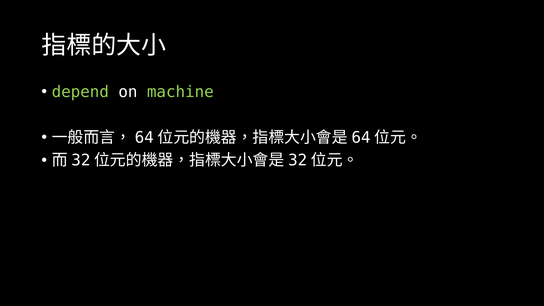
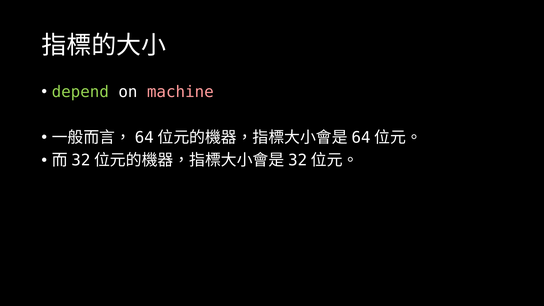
machine colour: light green -> pink
